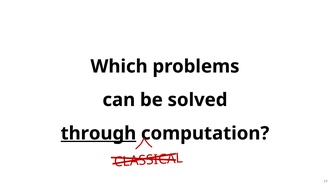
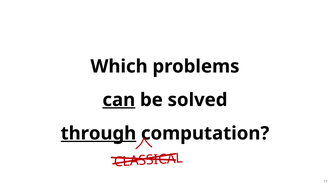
can underline: none -> present
